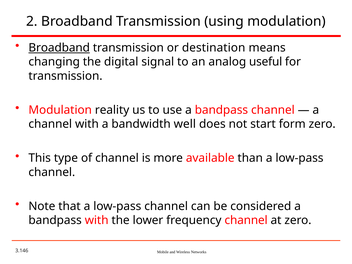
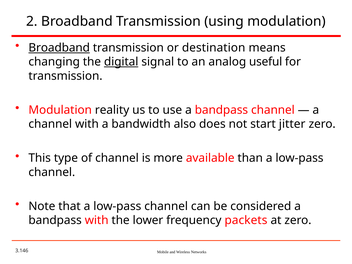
digital underline: none -> present
well: well -> also
form: form -> jitter
frequency channel: channel -> packets
